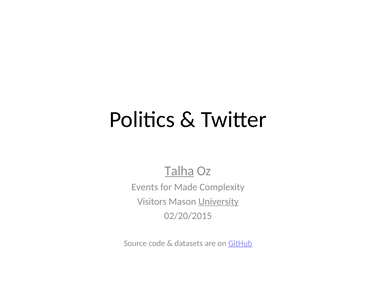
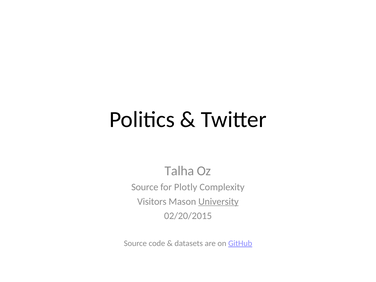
Talha underline: present -> none
Events at (145, 187): Events -> Source
Made: Made -> Plotly
